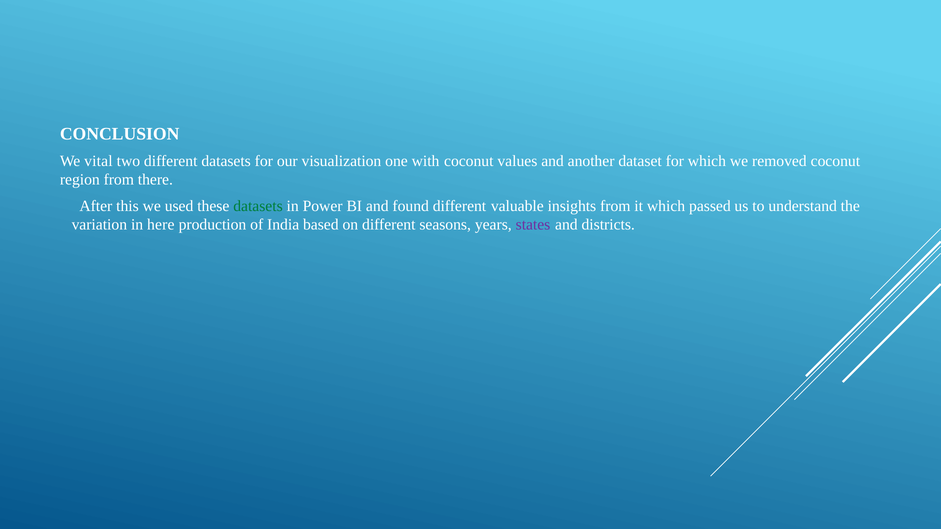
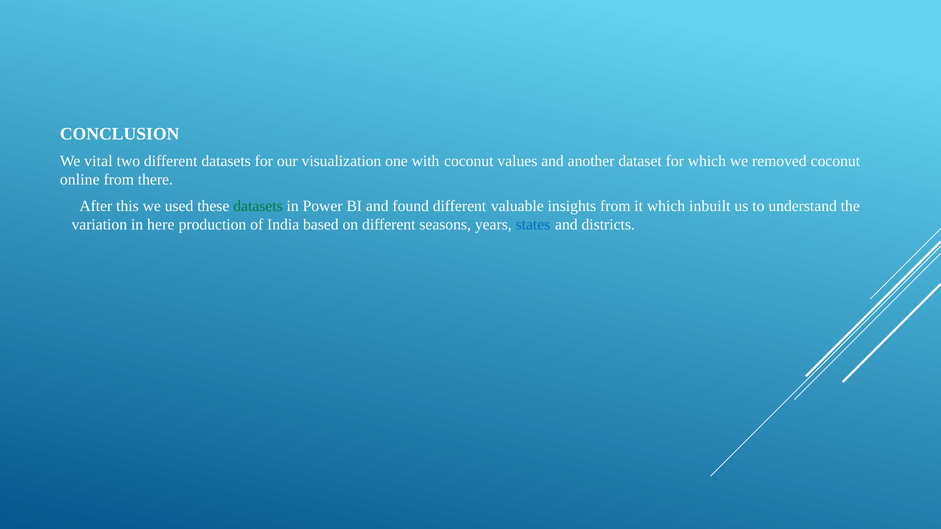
region: region -> online
passed: passed -> inbuilt
states colour: purple -> blue
